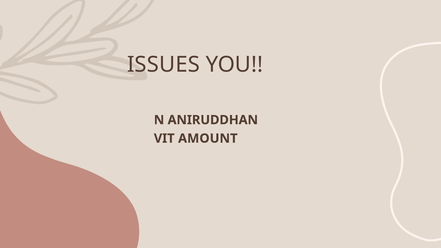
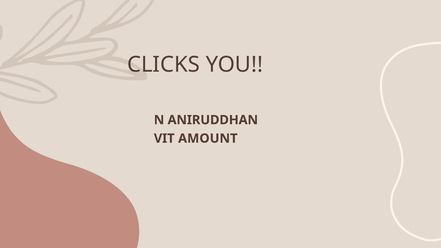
ISSUES: ISSUES -> CLICKS
